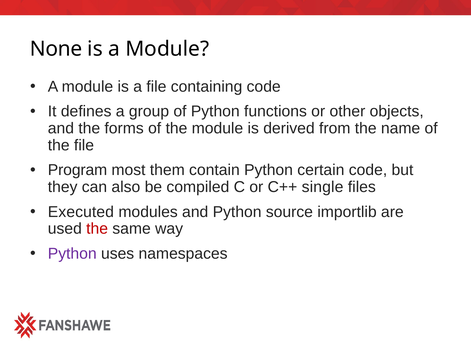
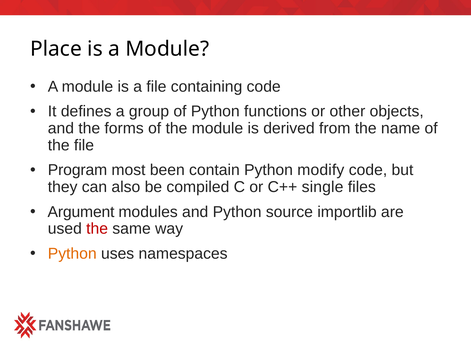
None: None -> Place
them: them -> been
certain: certain -> modify
Executed: Executed -> Argument
Python at (72, 254) colour: purple -> orange
